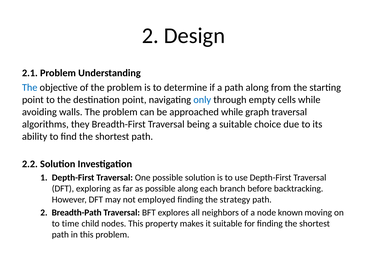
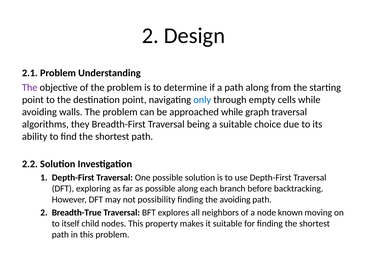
The at (30, 87) colour: blue -> purple
employed: employed -> possibility
the strategy: strategy -> avoiding
Breadth-Path: Breadth-Path -> Breadth-True
time: time -> itself
